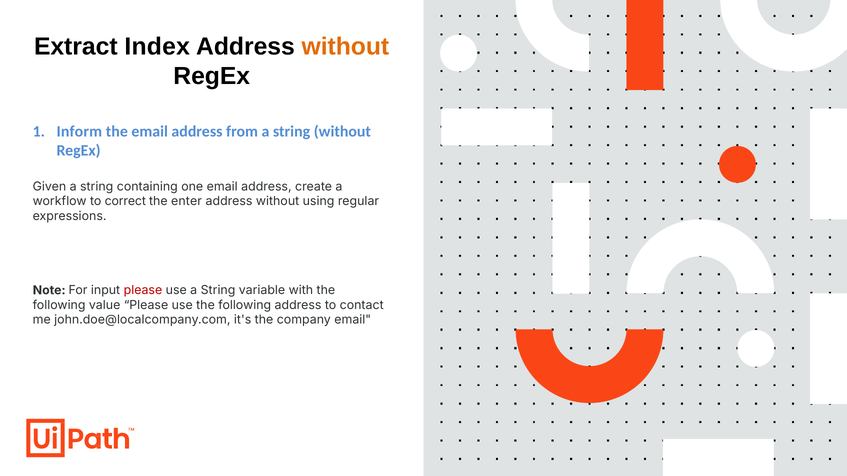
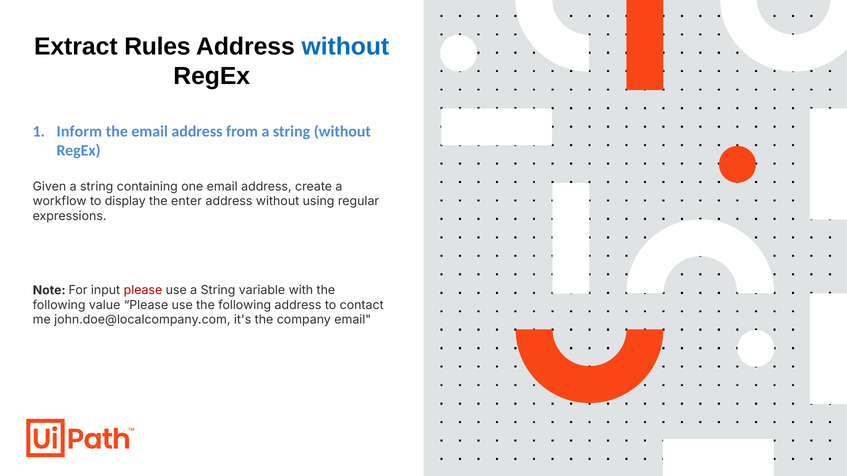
Index: Index -> Rules
without at (345, 47) colour: orange -> blue
correct: correct -> display
